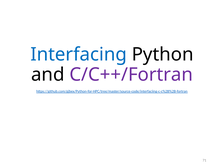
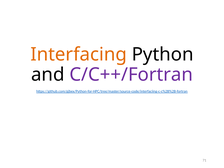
Interfacing colour: blue -> orange
